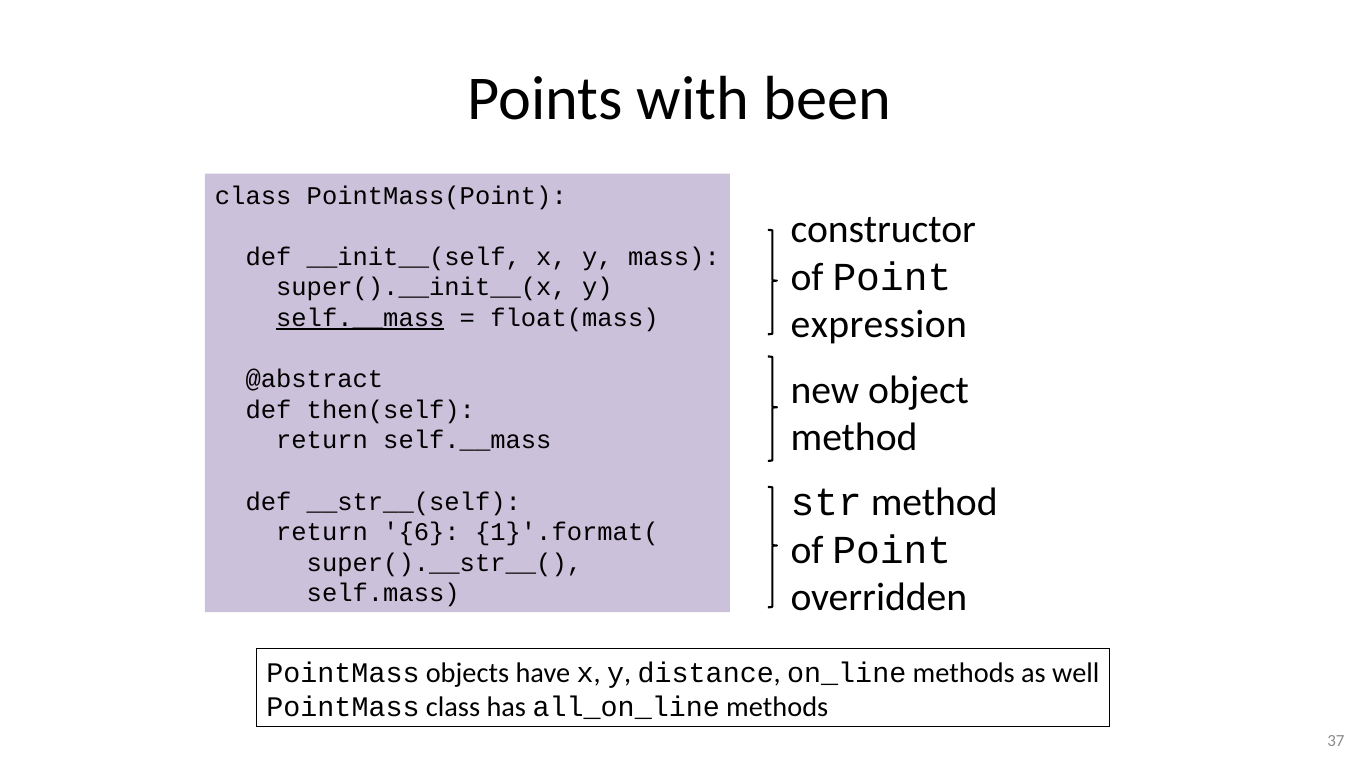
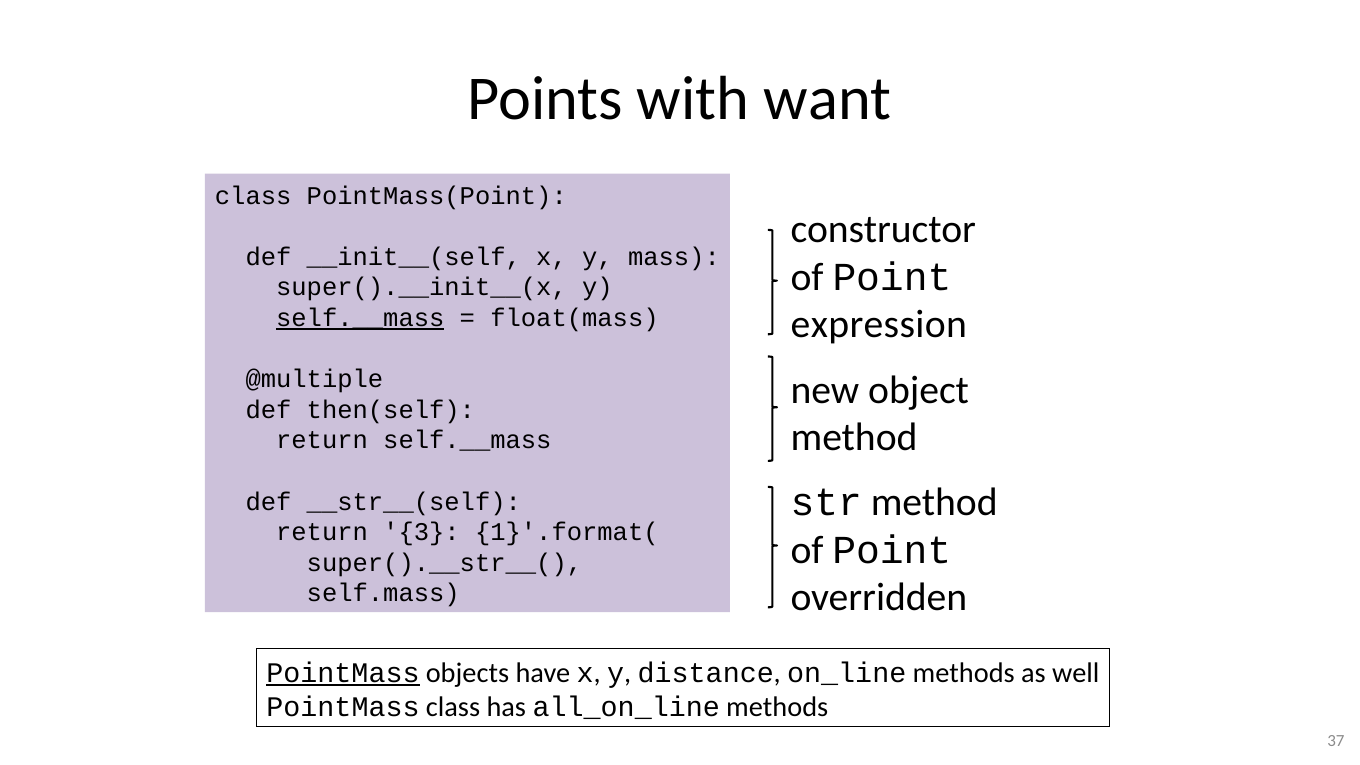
been: been -> want
@abstract: @abstract -> @multiple
6: 6 -> 3
PointMass at (343, 673) underline: none -> present
